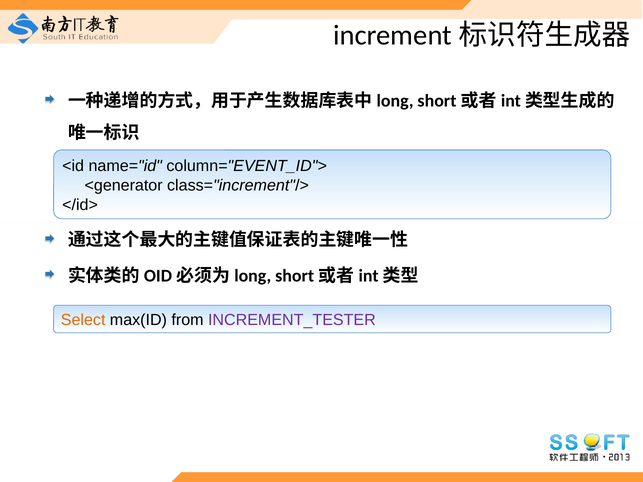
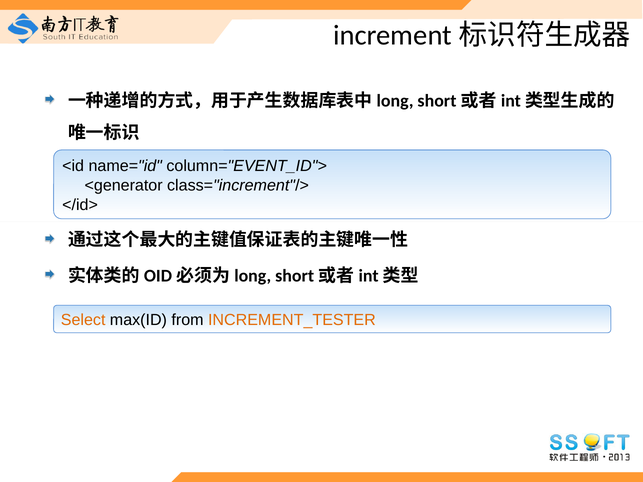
INCREMENT_TESTER colour: purple -> orange
